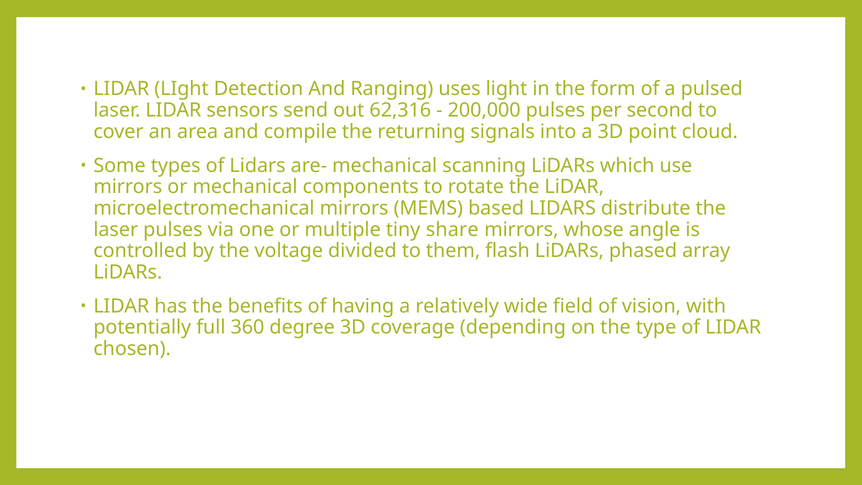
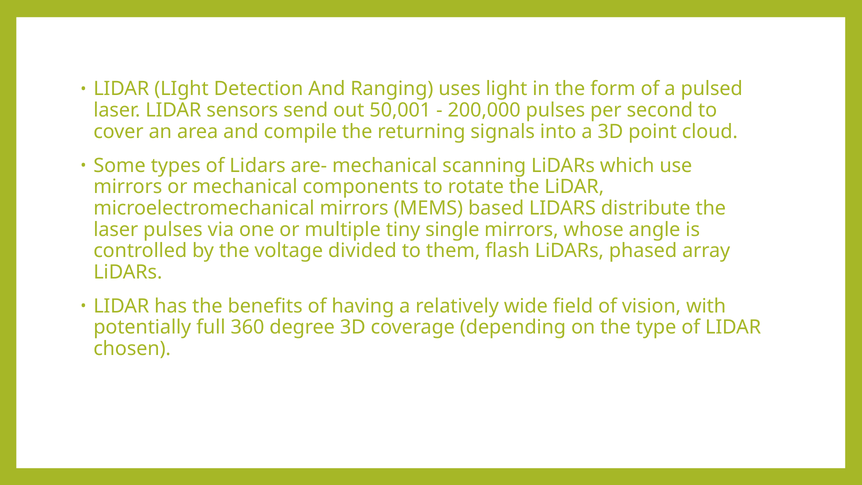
62,316: 62,316 -> 50,001
share: share -> single
